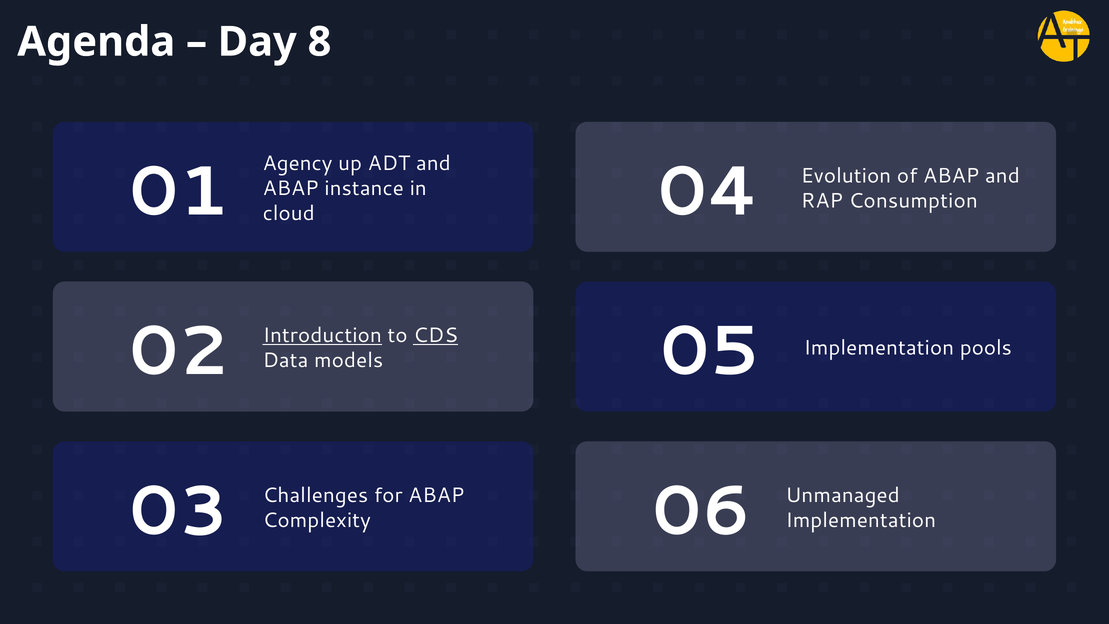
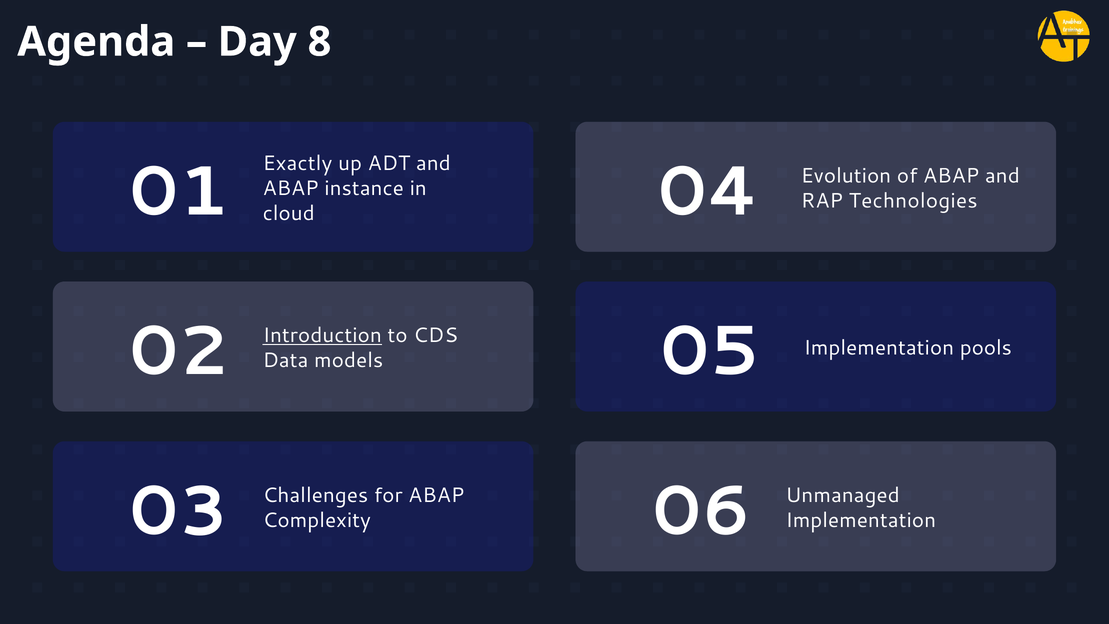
Agency: Agency -> Exactly
Consumption: Consumption -> Technologies
CDS underline: present -> none
